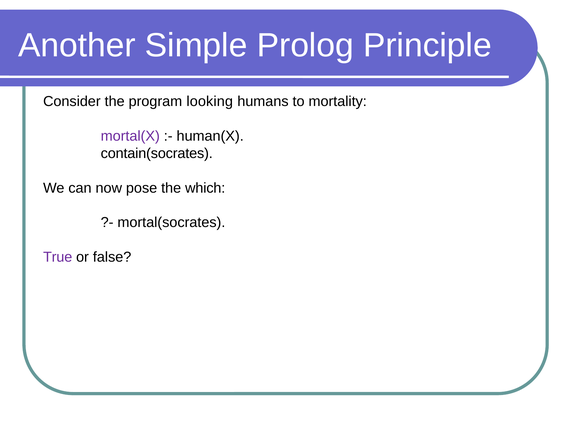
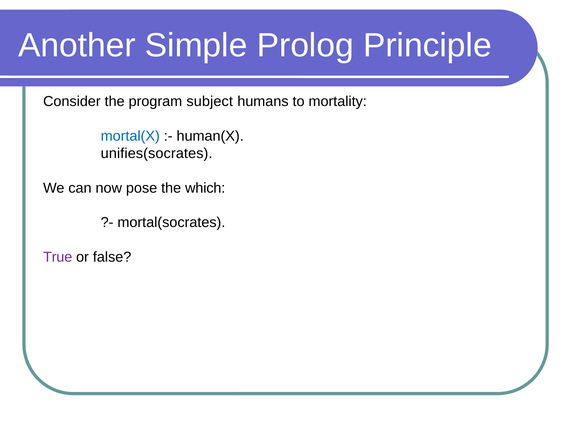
looking: looking -> subject
mortal(X colour: purple -> blue
contain(socrates: contain(socrates -> unifies(socrates
